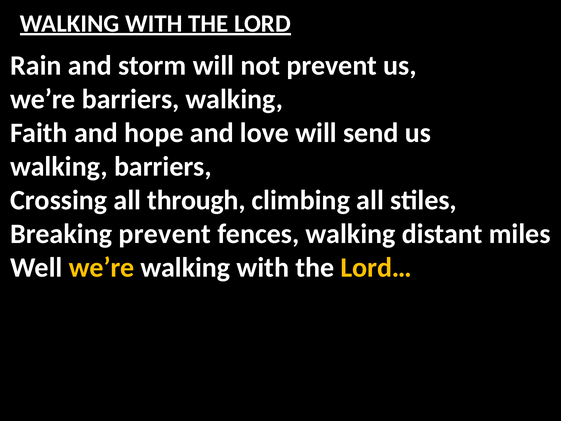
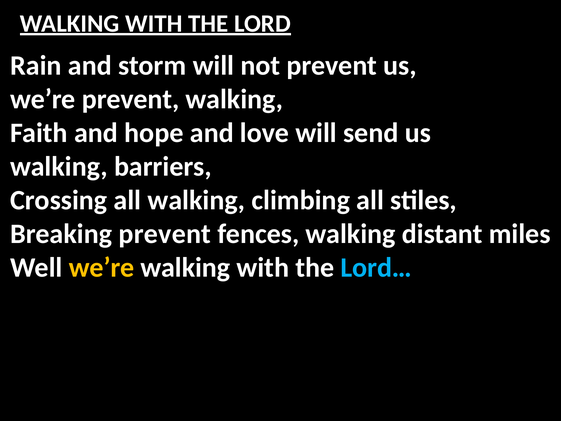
we’re barriers: barriers -> prevent
all through: through -> walking
Lord… colour: yellow -> light blue
